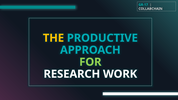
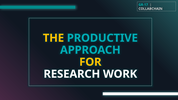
FOR colour: light green -> yellow
